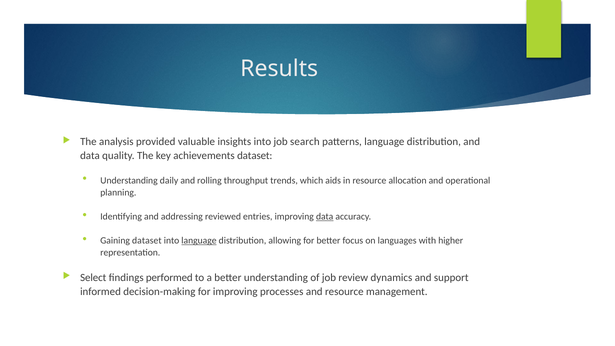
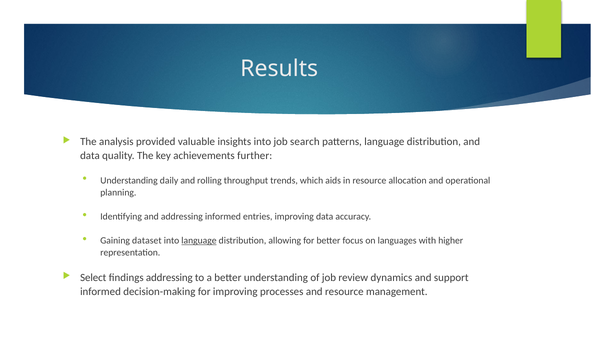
achievements dataset: dataset -> further
addressing reviewed: reviewed -> informed
data at (325, 217) underline: present -> none
findings performed: performed -> addressing
